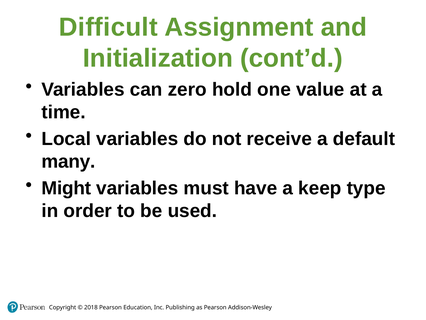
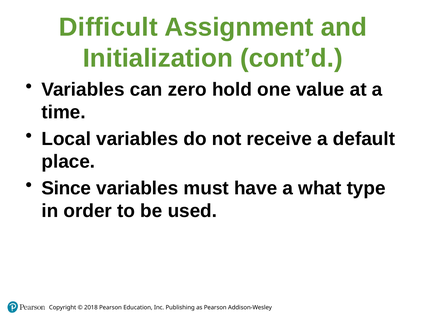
many: many -> place
Might: Might -> Since
keep: keep -> what
